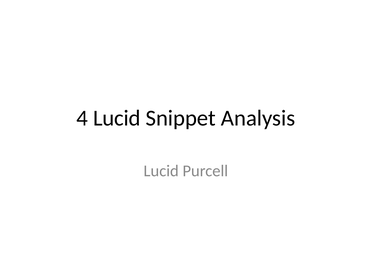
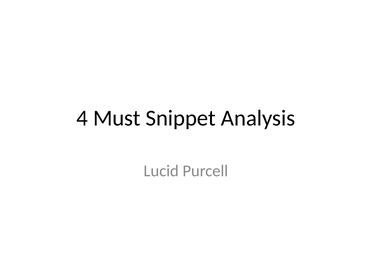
4 Lucid: Lucid -> Must
